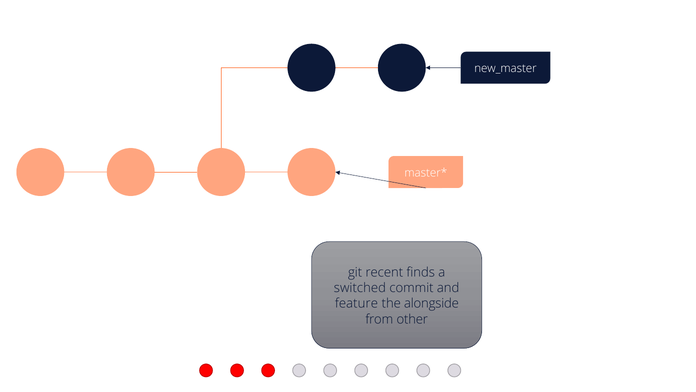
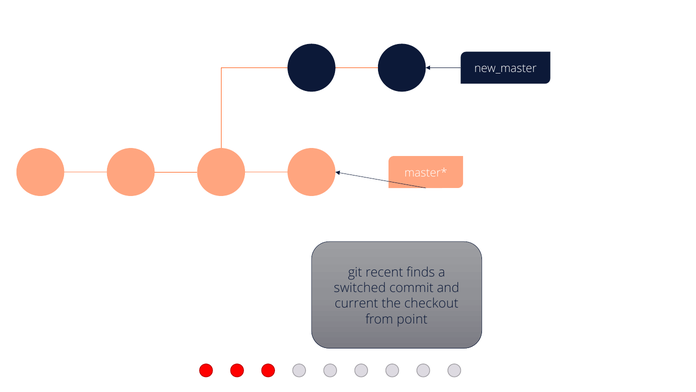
feature: feature -> current
alongside: alongside -> checkout
other: other -> point
